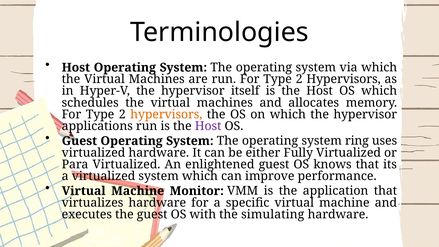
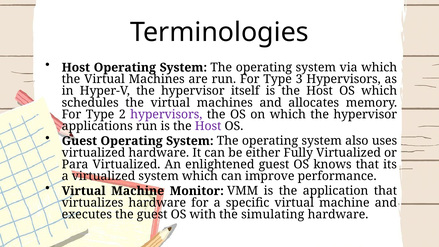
run For Type 2: 2 -> 3
hypervisors at (166, 114) colour: orange -> purple
ring: ring -> also
